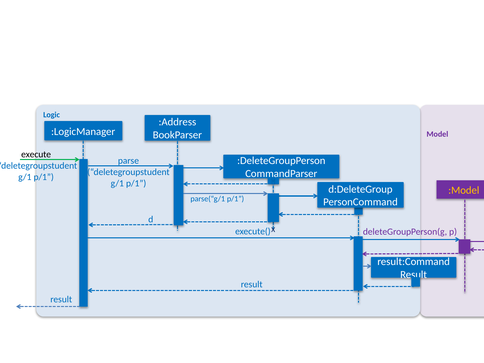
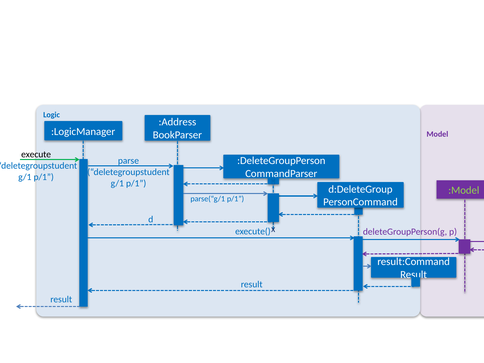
:Model colour: yellow -> light green
